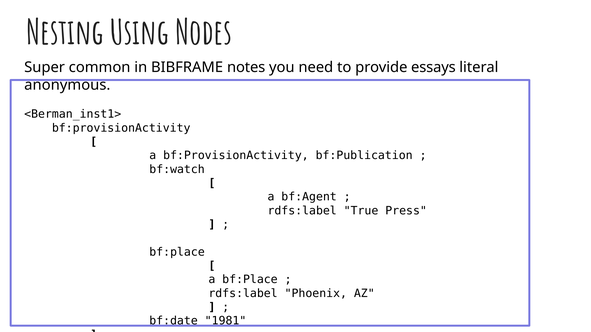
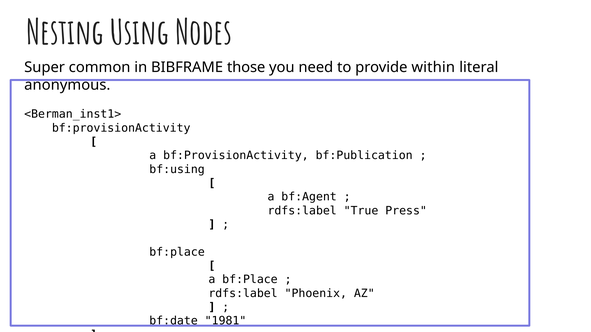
notes: notes -> those
essays: essays -> within
bf:watch: bf:watch -> bf:using
